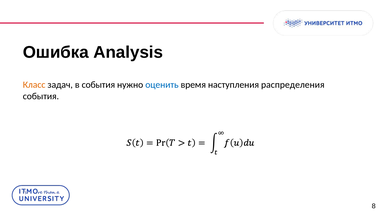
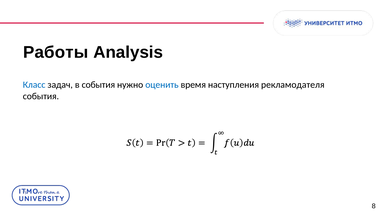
Ошибка: Ошибка -> Работы
Класс colour: orange -> blue
распределения: распределения -> рекламодателя
